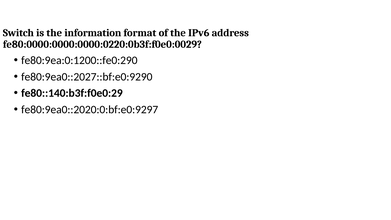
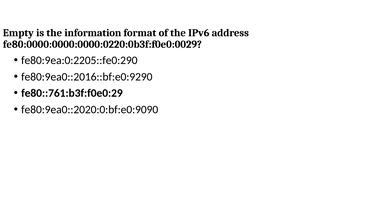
Switch: Switch -> Empty
fe80:9ea:0:1200::fe0:290: fe80:9ea:0:1200::fe0:290 -> fe80:9ea:0:2205::fe0:290
fe80:9ea0::2027::bf:e0:9290: fe80:9ea0::2027::bf:e0:9290 -> fe80:9ea0::2016::bf:e0:9290
fe80::140:b3f:f0e0:29: fe80::140:b3f:f0e0:29 -> fe80::761:b3f:f0e0:29
fe80:9ea0::2020:0:bf:e0:9297: fe80:9ea0::2020:0:bf:e0:9297 -> fe80:9ea0::2020:0:bf:e0:9090
